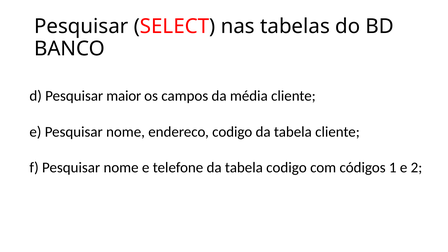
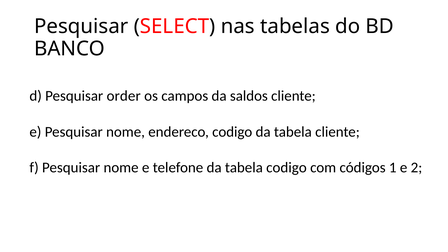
maior: maior -> order
média: média -> saldos
